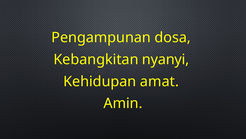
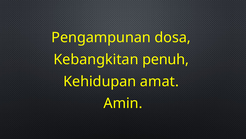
nyanyi: nyanyi -> penuh
